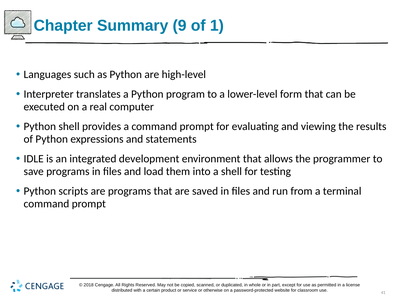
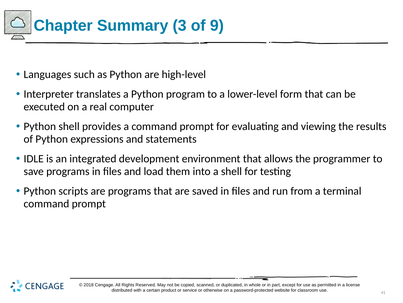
9: 9 -> 3
1: 1 -> 9
